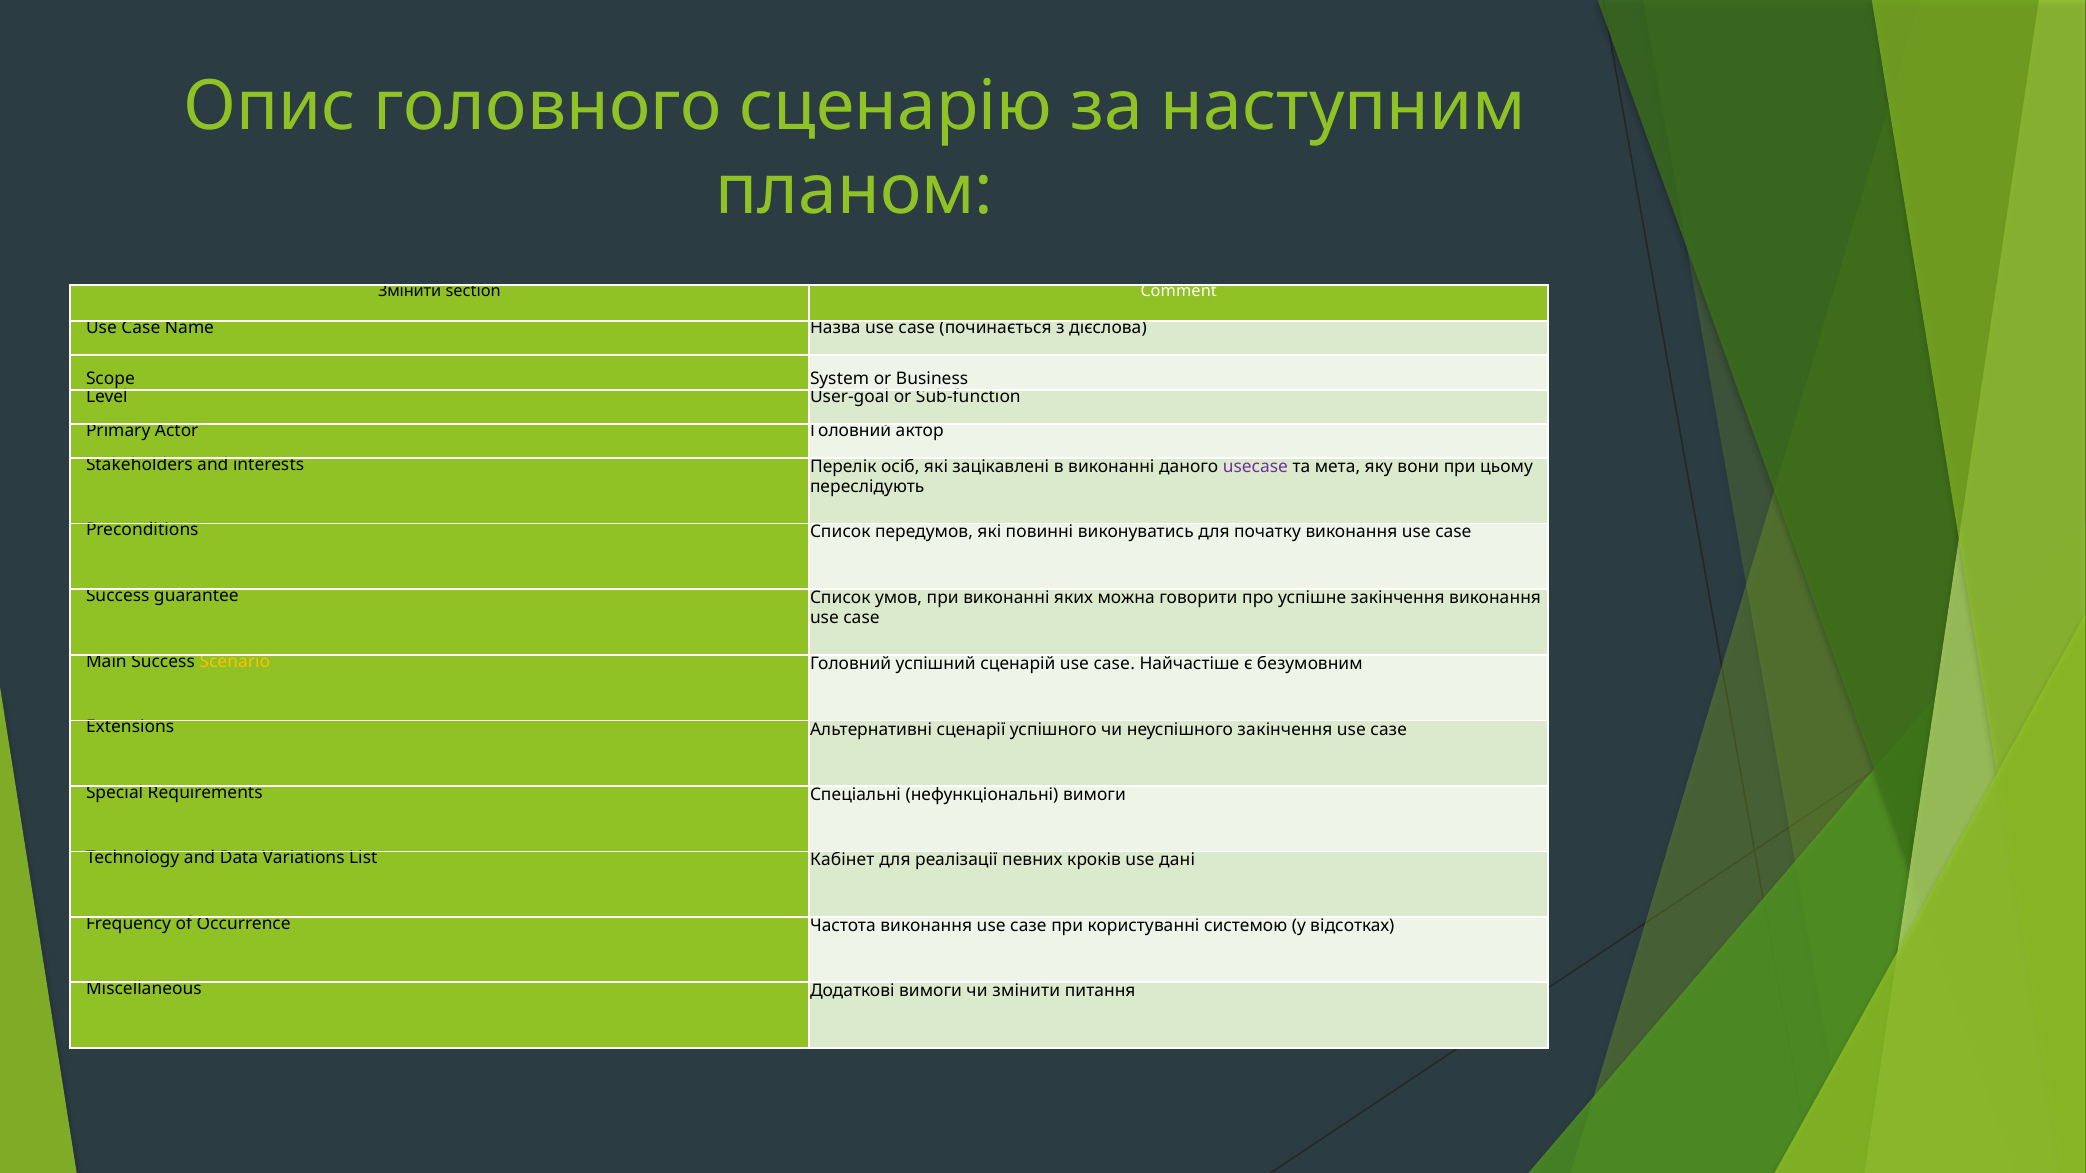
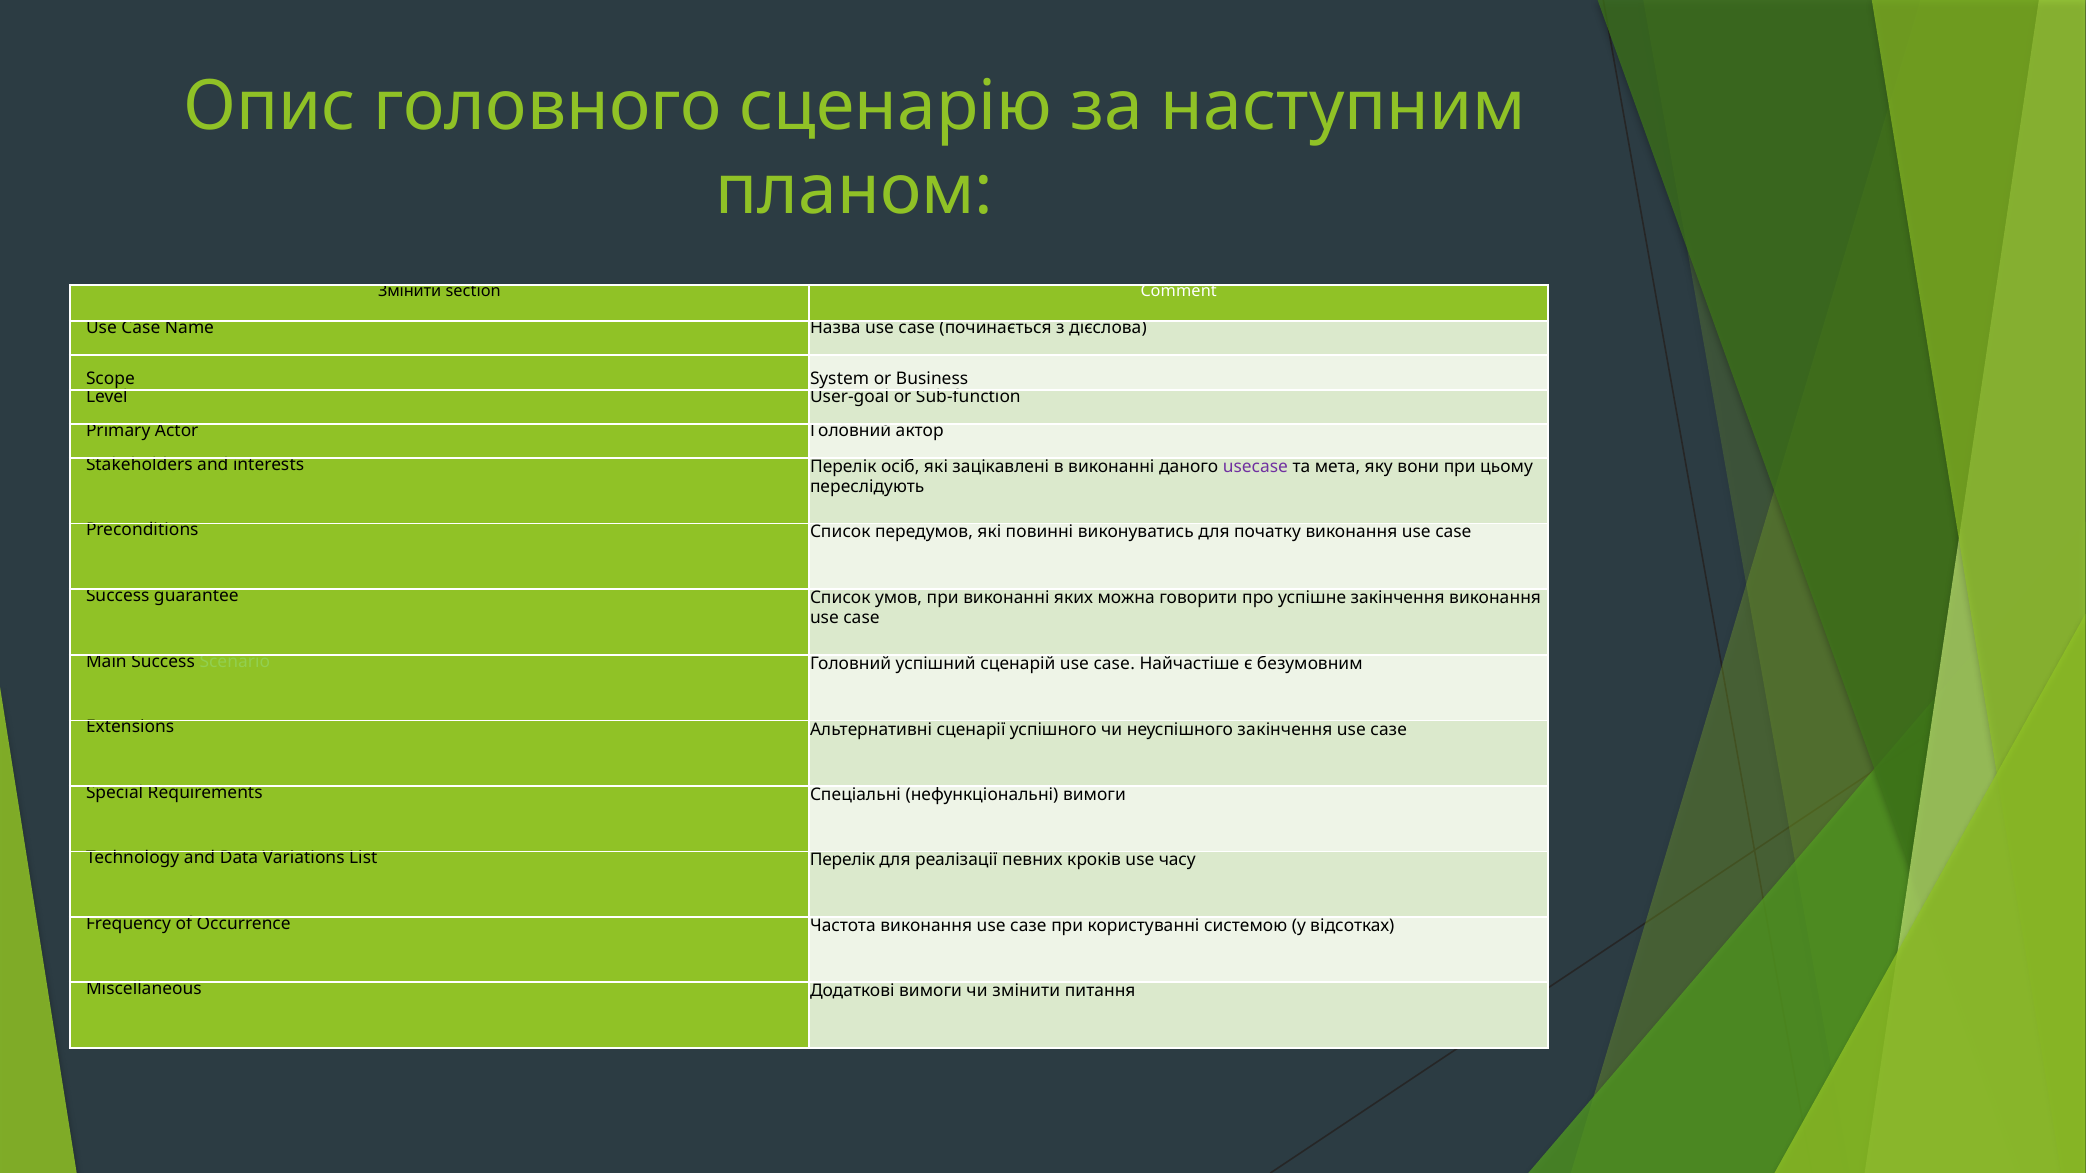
Scenario colour: yellow -> light green
List Кабінет: Кабінет -> Перелік
дані: дані -> часу
